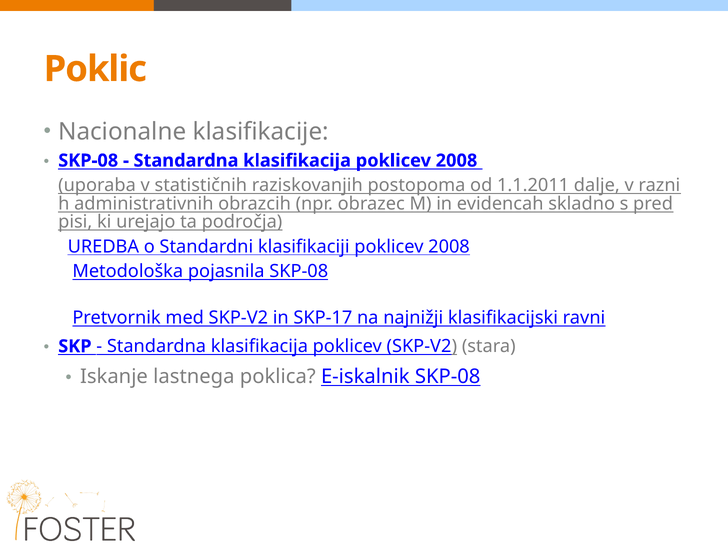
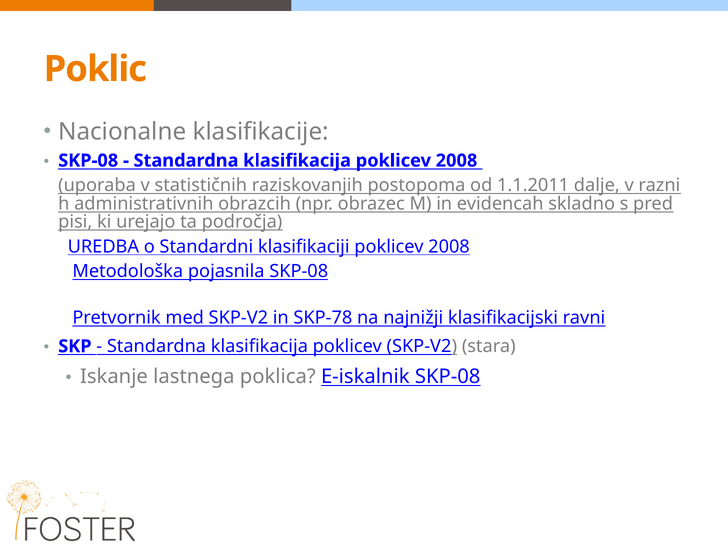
SKP-17: SKP-17 -> SKP-78
